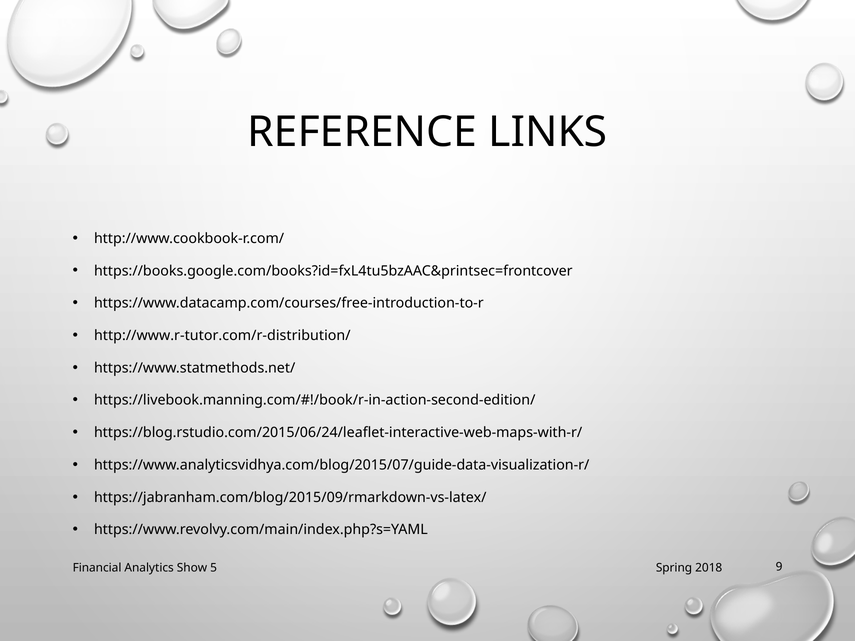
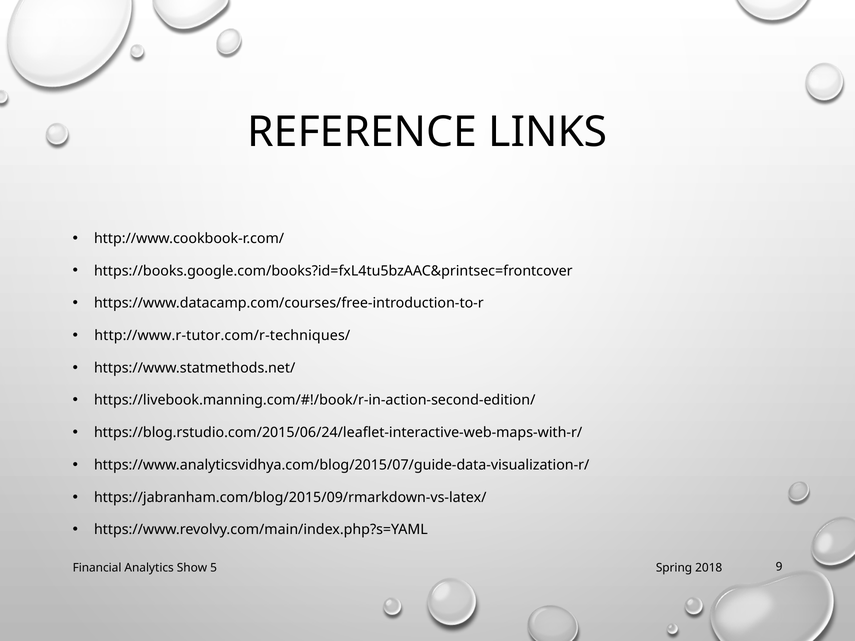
http://www.r-tutor.com/r-distribution/: http://www.r-tutor.com/r-distribution/ -> http://www.r-tutor.com/r-techniques/
